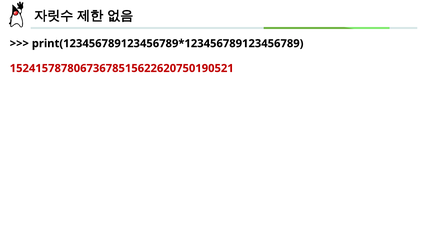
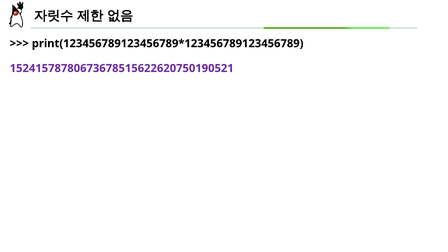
15241578780673678515622620750190521 colour: red -> purple
